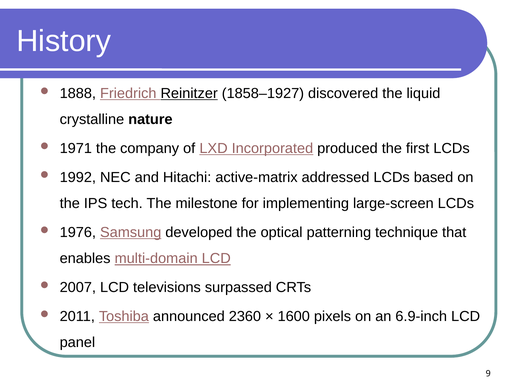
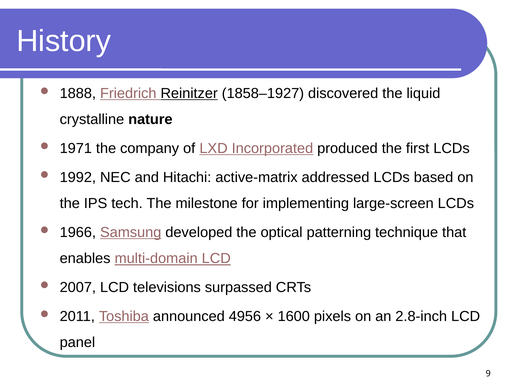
1976: 1976 -> 1966
2360: 2360 -> 4956
6.9-inch: 6.9-inch -> 2.8-inch
